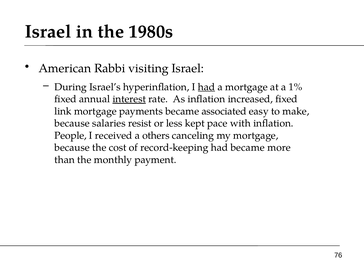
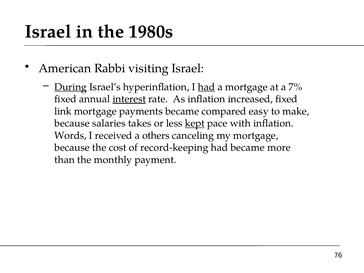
During underline: none -> present
1%: 1% -> 7%
associated: associated -> compared
resist: resist -> takes
kept underline: none -> present
People: People -> Words
